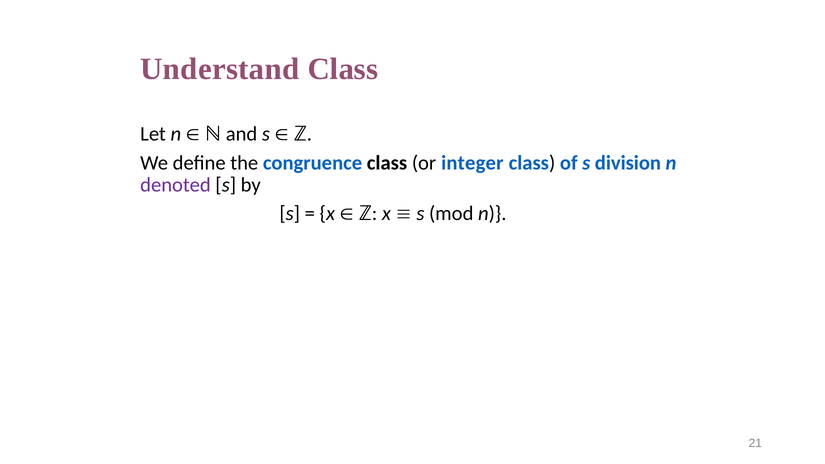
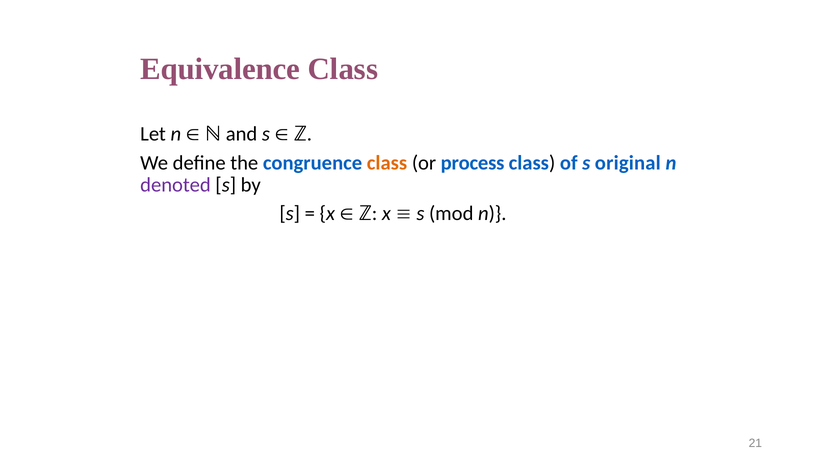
Understand: Understand -> Equivalence
class at (387, 163) colour: black -> orange
integer: integer -> process
division: division -> original
